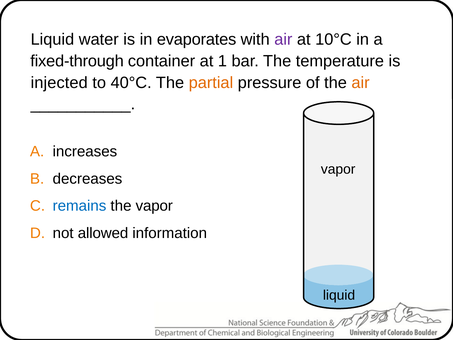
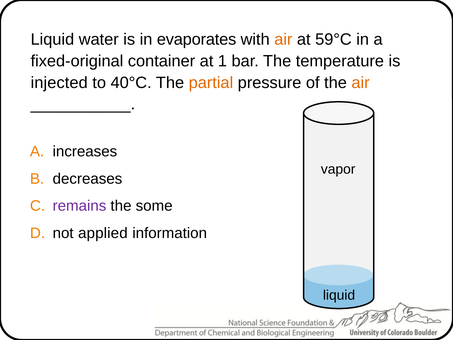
air at (283, 39) colour: purple -> orange
10°C: 10°C -> 59°C
fixed-through: fixed-through -> fixed-original
remains colour: blue -> purple
the vapor: vapor -> some
allowed: allowed -> applied
